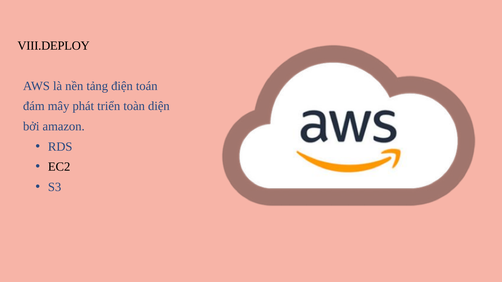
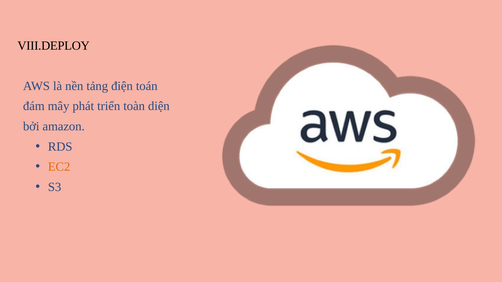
EC2 colour: black -> orange
